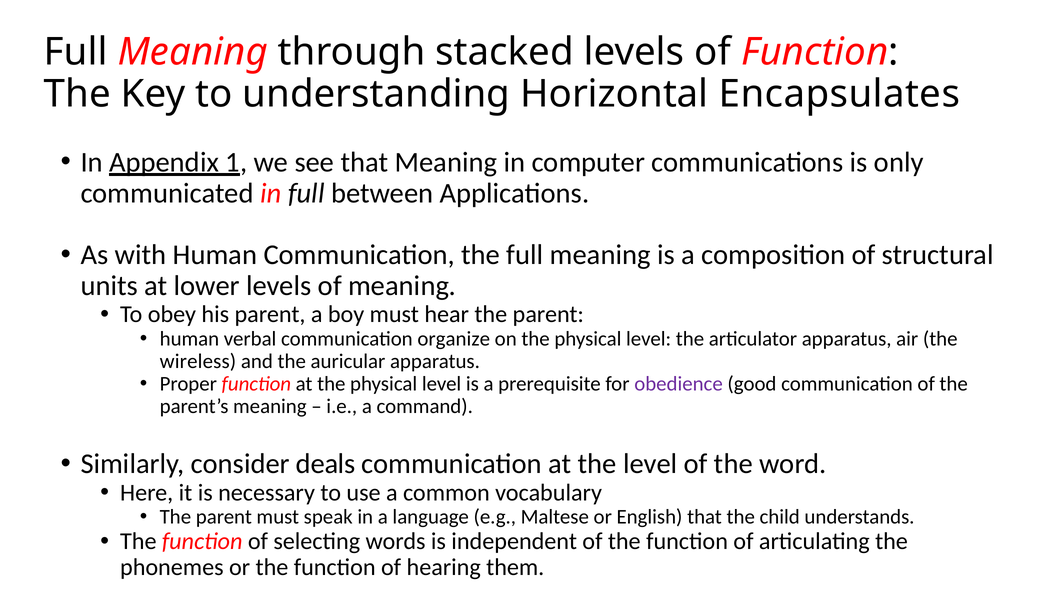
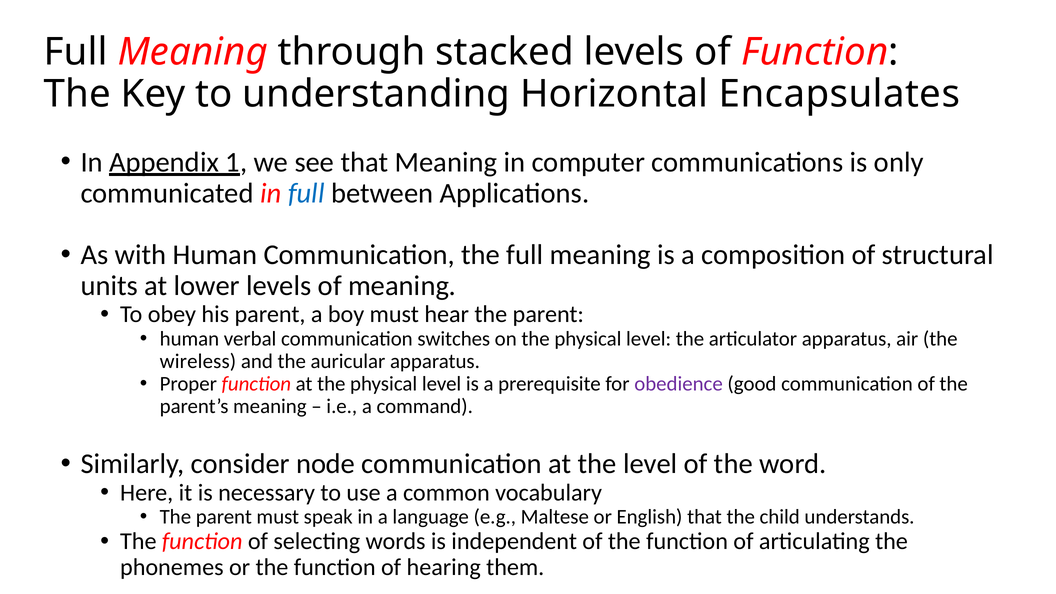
full at (306, 193) colour: black -> blue
organize: organize -> switches
deals: deals -> node
